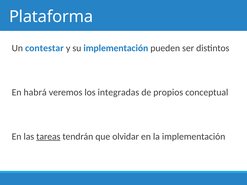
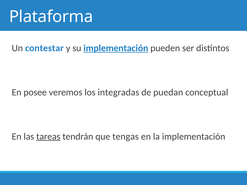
implementación at (116, 48) underline: none -> present
habrá: habrá -> posee
propios: propios -> puedan
olvidar: olvidar -> tengas
